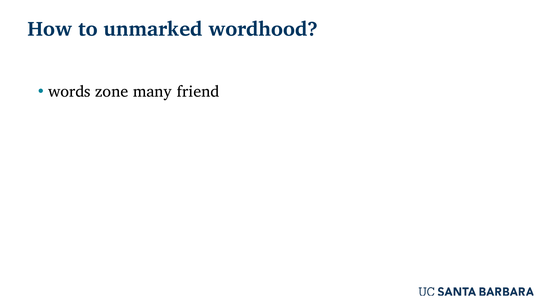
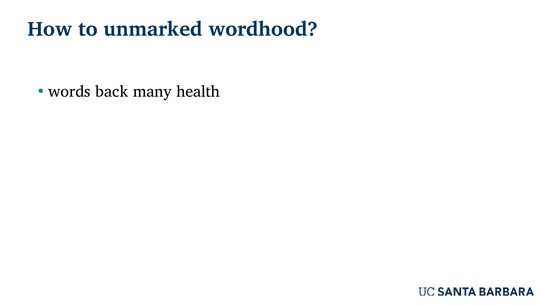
zone: zone -> back
friend: friend -> health
